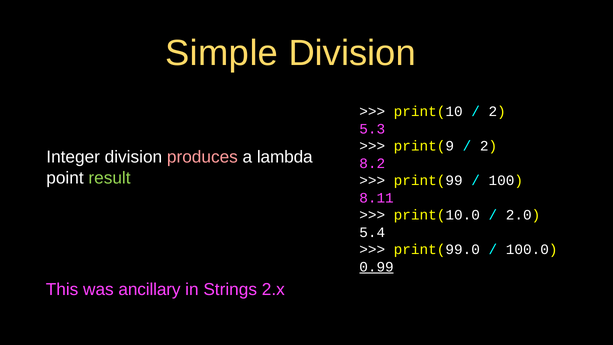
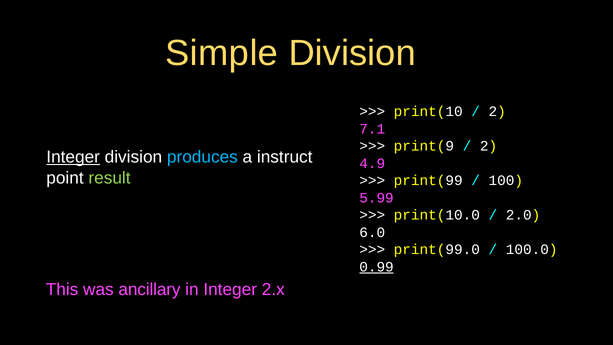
5.3: 5.3 -> 7.1
Integer at (73, 157) underline: none -> present
produces colour: pink -> light blue
lambda: lambda -> instruct
8.2: 8.2 -> 4.9
8.11: 8.11 -> 5.99
5.4: 5.4 -> 6.0
in Strings: Strings -> Integer
